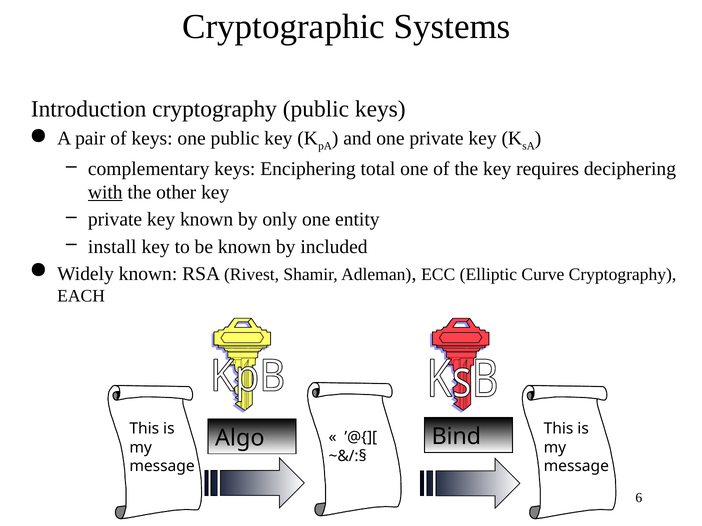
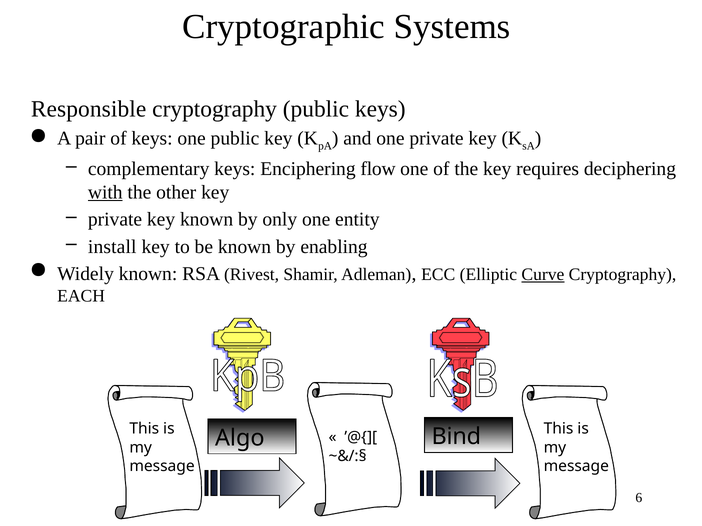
Introduction: Introduction -> Responsible
total: total -> flow
included: included -> enabling
Curve underline: none -> present
